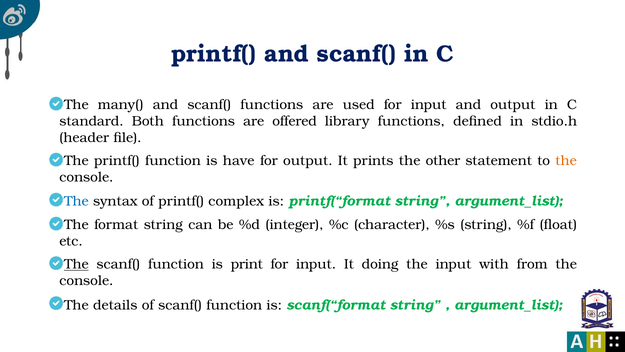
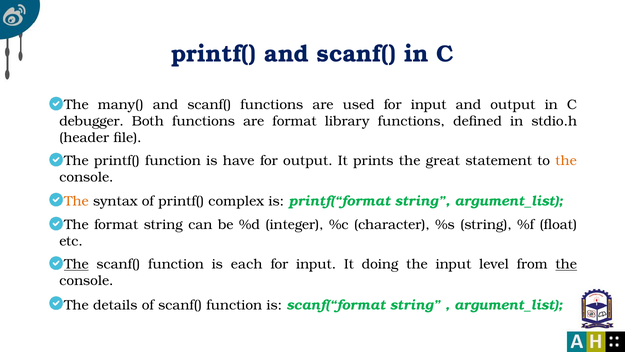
standard: standard -> debugger
are offered: offered -> format
other: other -> great
The at (76, 201) colour: blue -> orange
print: print -> each
with: with -> level
the at (566, 264) underline: none -> present
